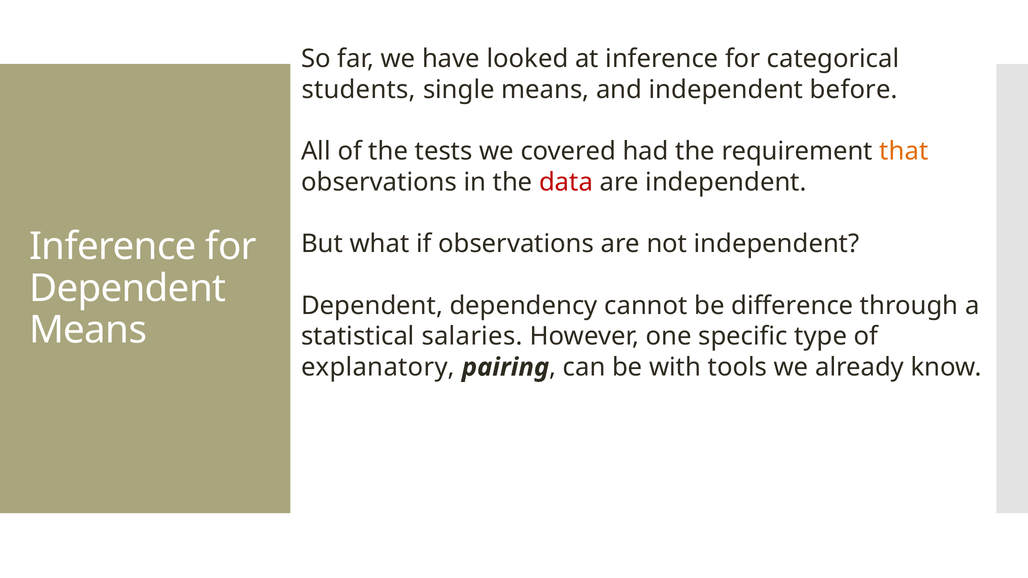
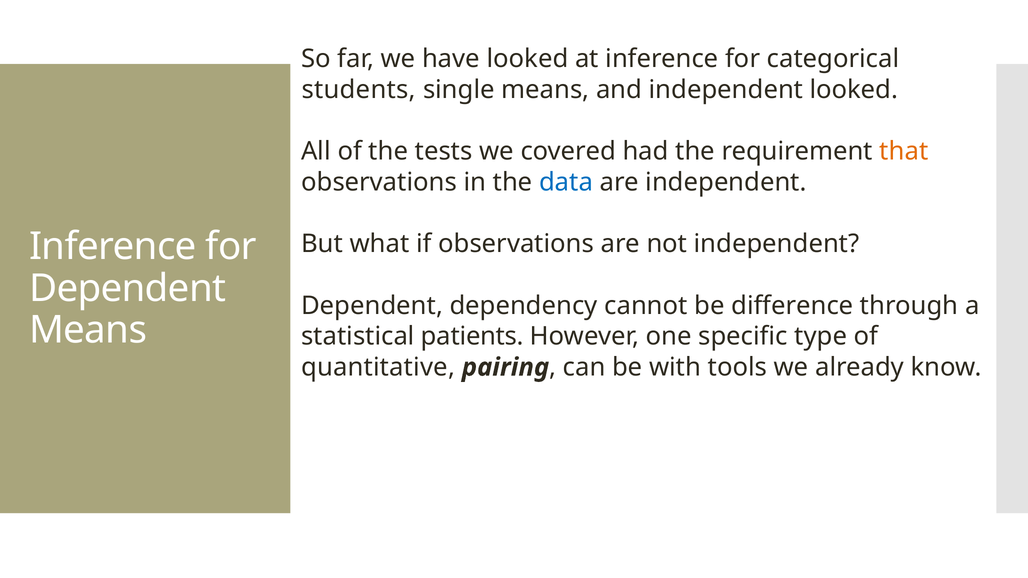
independent before: before -> looked
data colour: red -> blue
salaries: salaries -> patients
explanatory: explanatory -> quantitative
